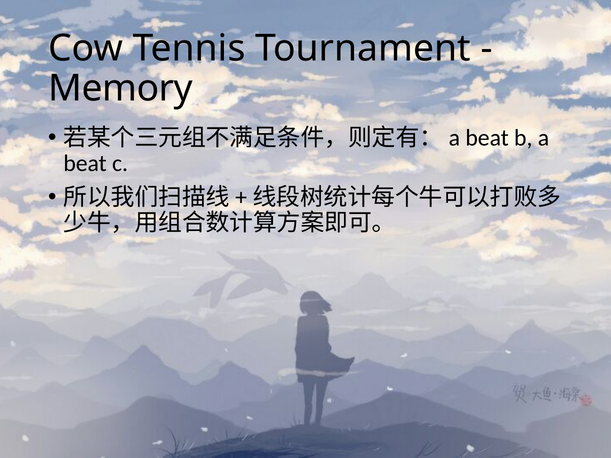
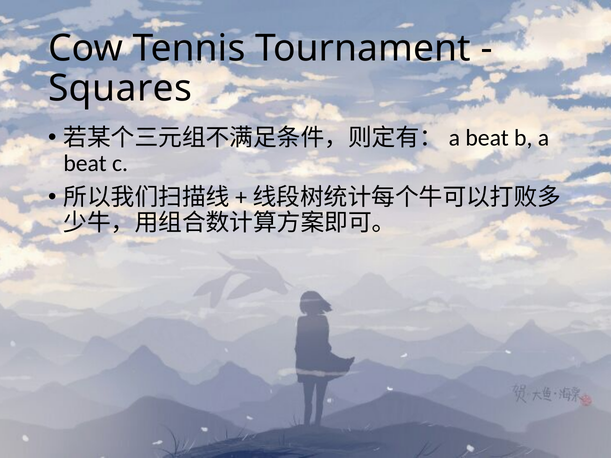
Memory: Memory -> Squares
